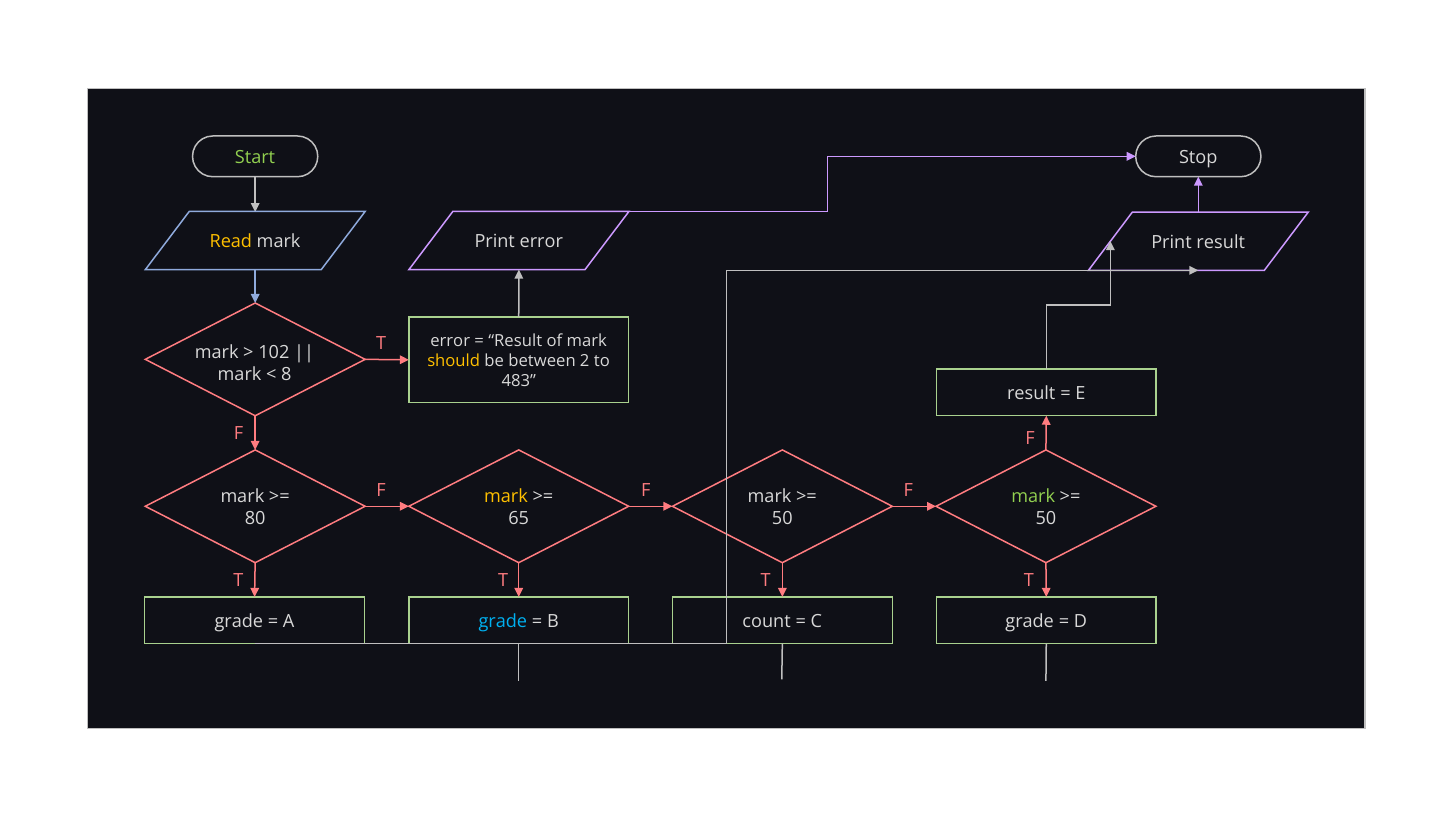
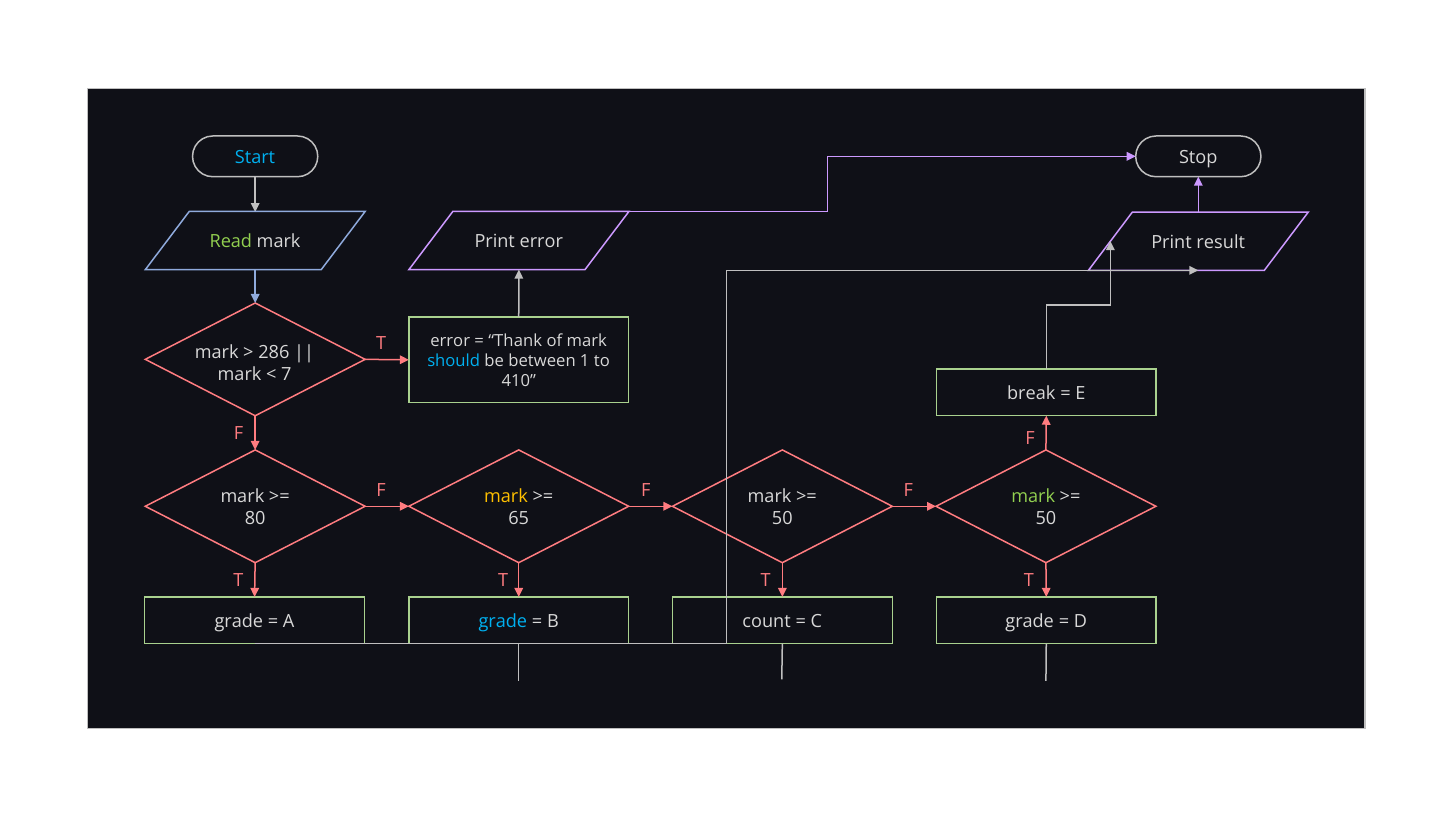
Start colour: light green -> light blue
Read colour: yellow -> light green
Result at (515, 341): Result -> Thank
102: 102 -> 286
should colour: yellow -> light blue
2: 2 -> 1
8: 8 -> 7
483: 483 -> 410
result at (1031, 394): result -> break
